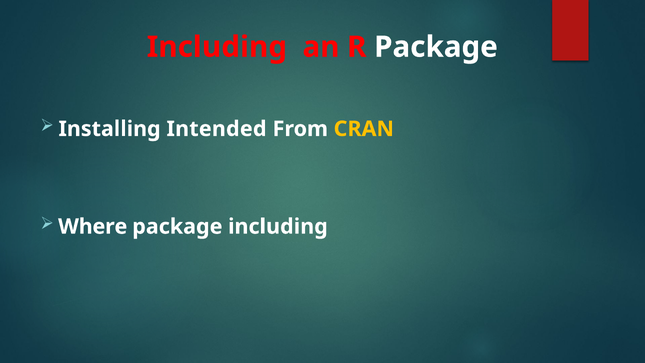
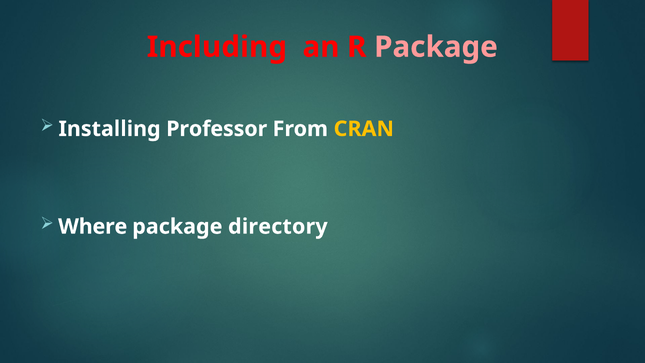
Package at (436, 47) colour: white -> pink
Intended: Intended -> Professor
package including: including -> directory
